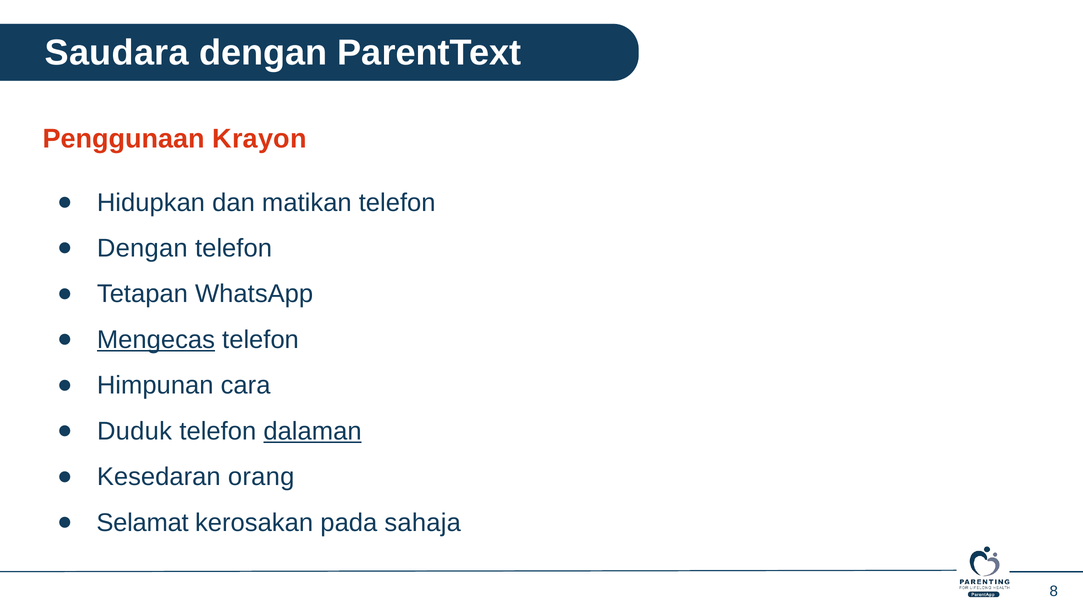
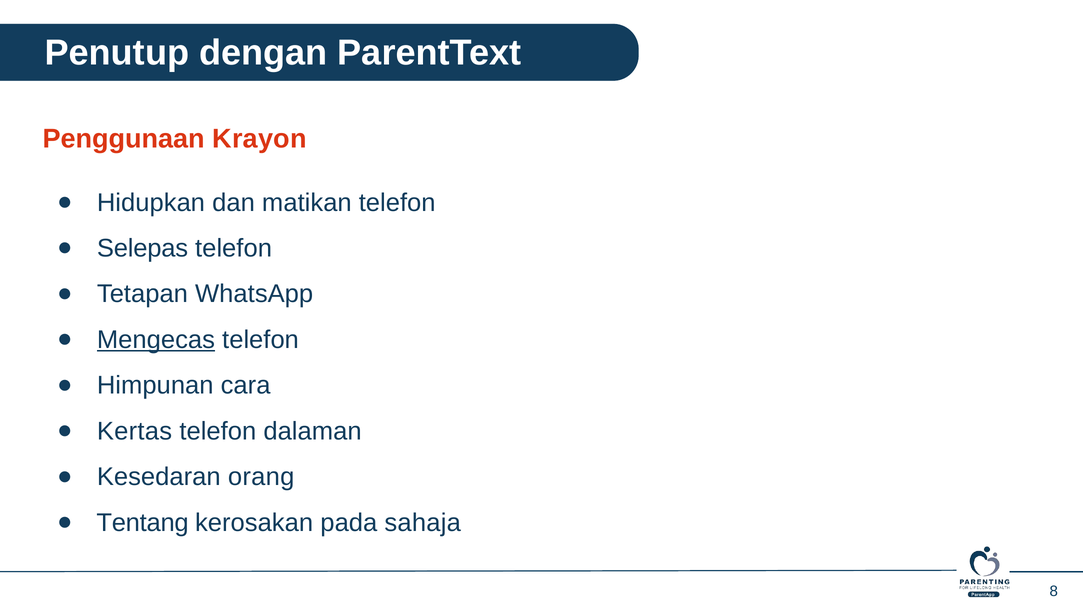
Saudara: Saudara -> Penutup
Dengan at (142, 248): Dengan -> Selepas
Duduk: Duduk -> Kertas
dalaman underline: present -> none
Selamat: Selamat -> Tentang
